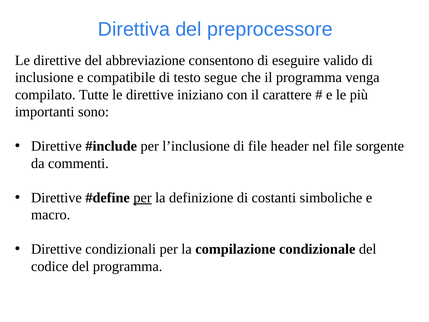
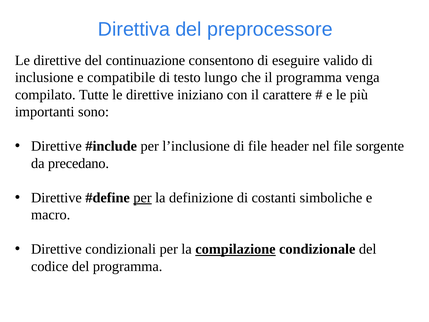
abbreviazione: abbreviazione -> continuazione
segue: segue -> lungo
commenti: commenti -> precedano
compilazione underline: none -> present
